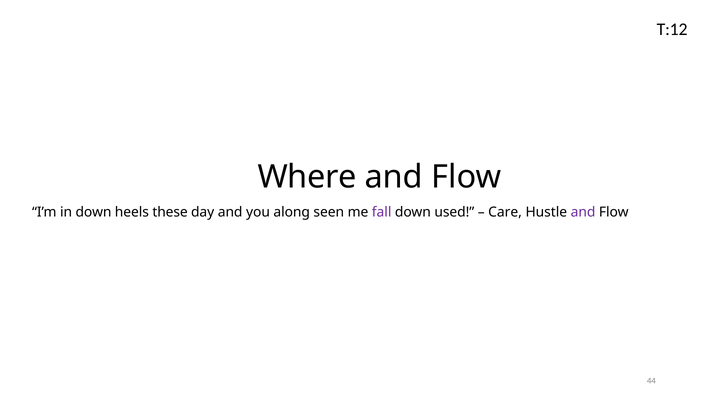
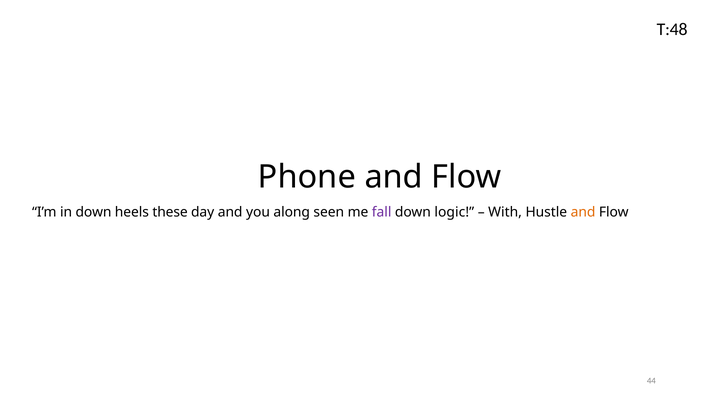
T:12: T:12 -> T:48
Where: Where -> Phone
used: used -> logic
Care: Care -> With
and at (583, 212) colour: purple -> orange
